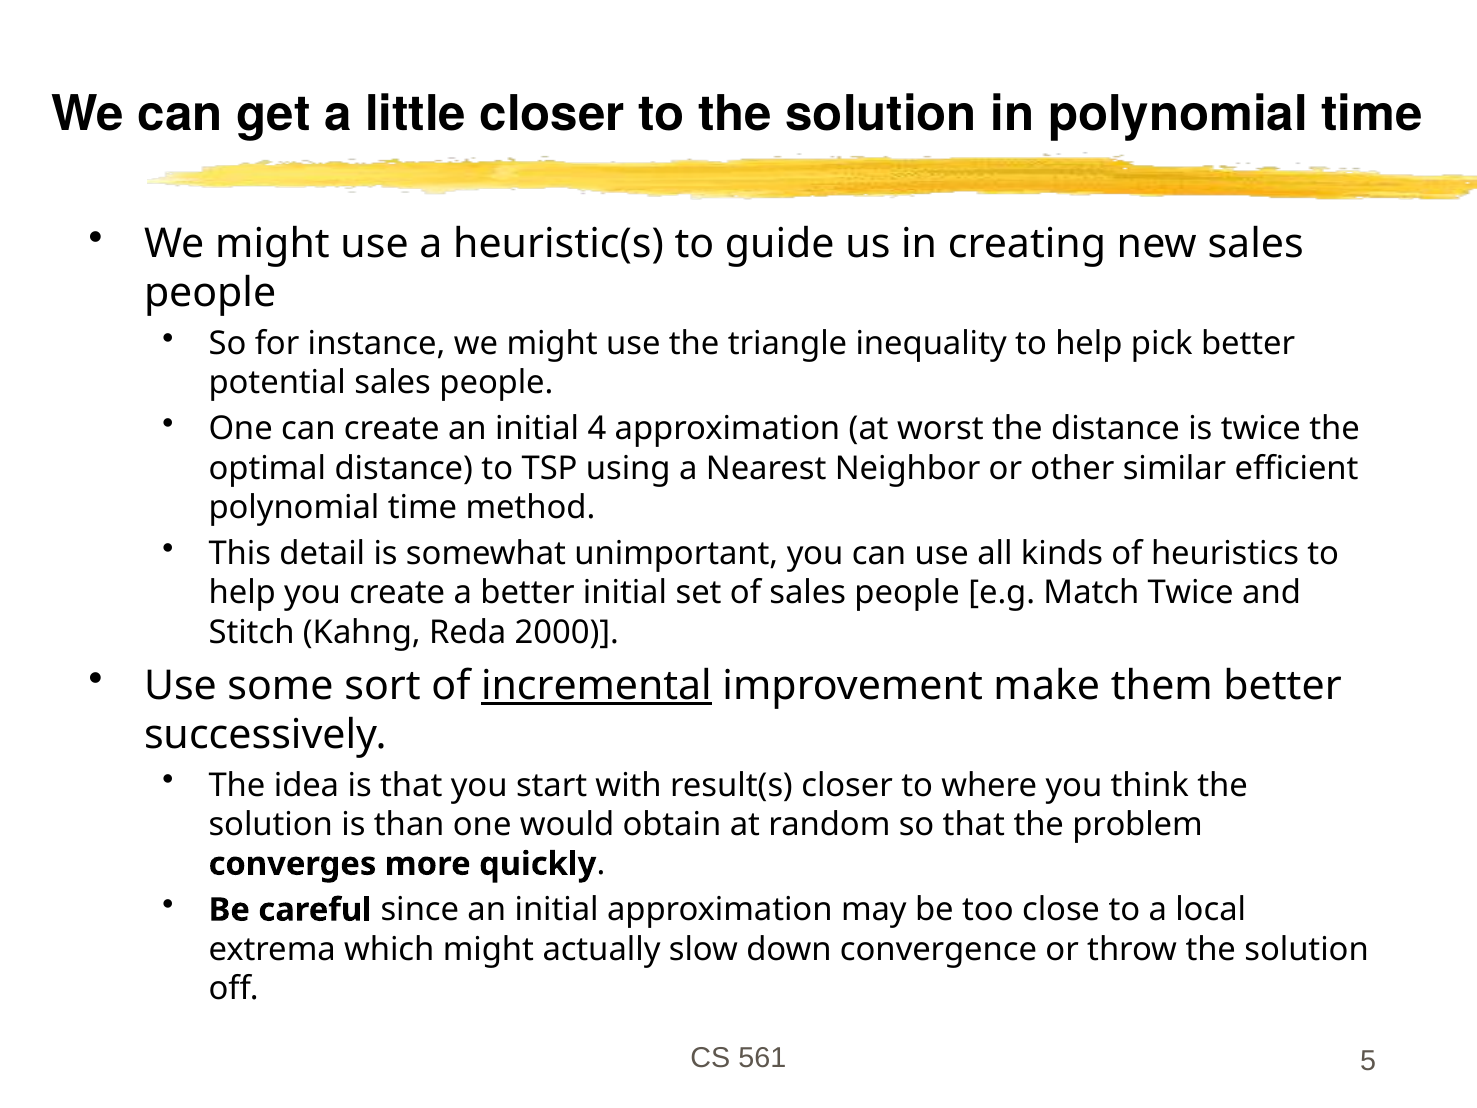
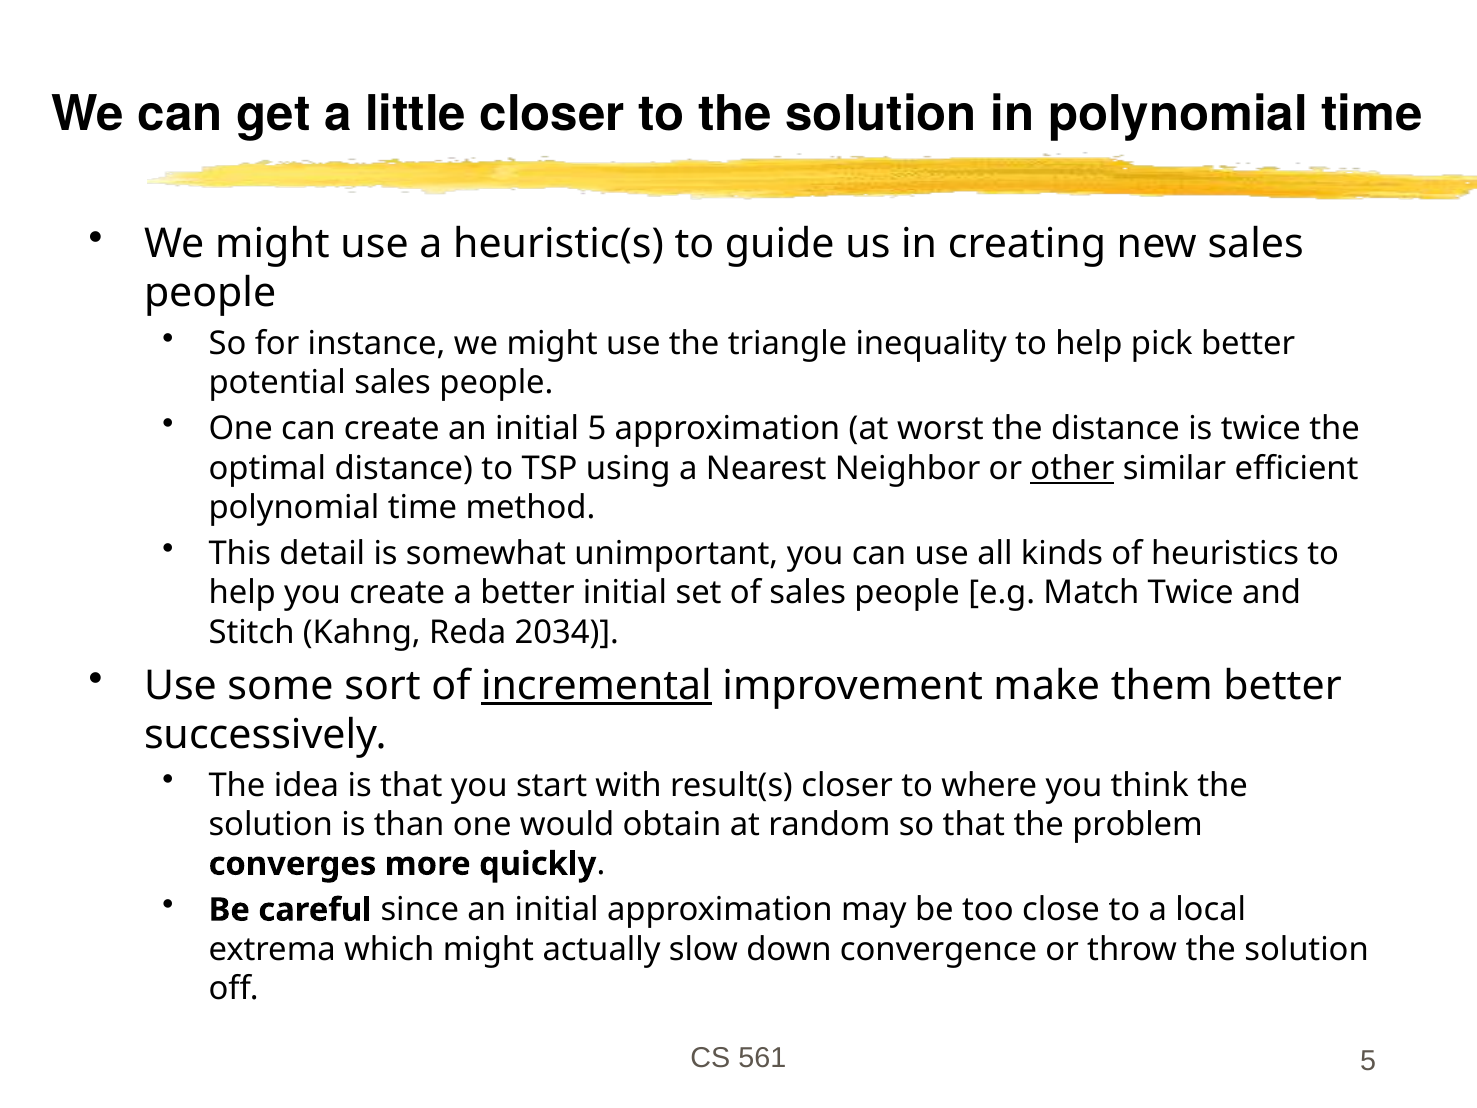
initial 4: 4 -> 5
other underline: none -> present
2000: 2000 -> 2034
